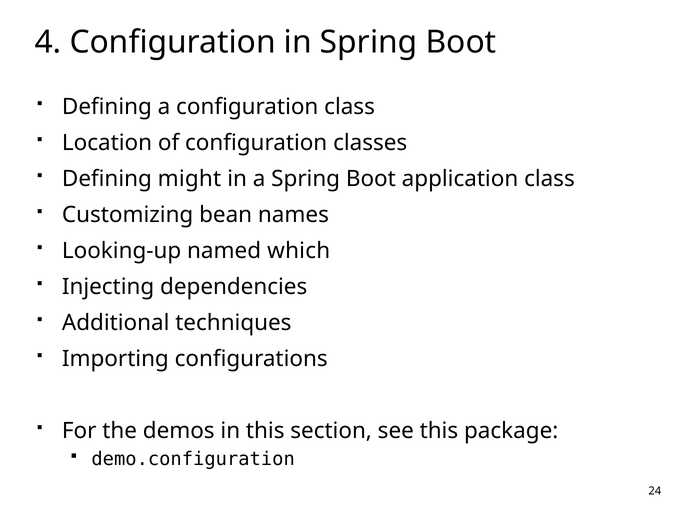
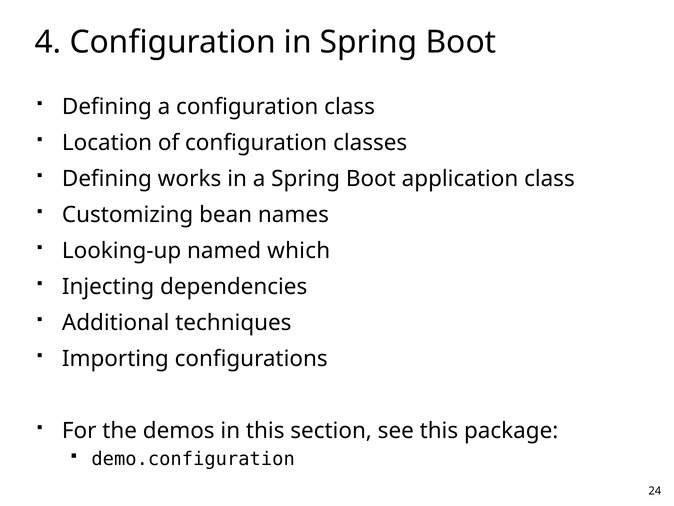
might: might -> works
